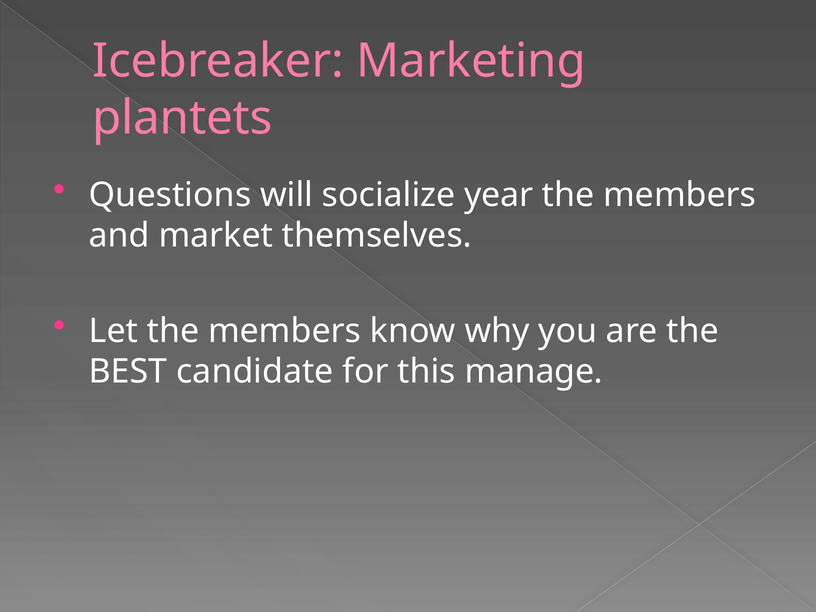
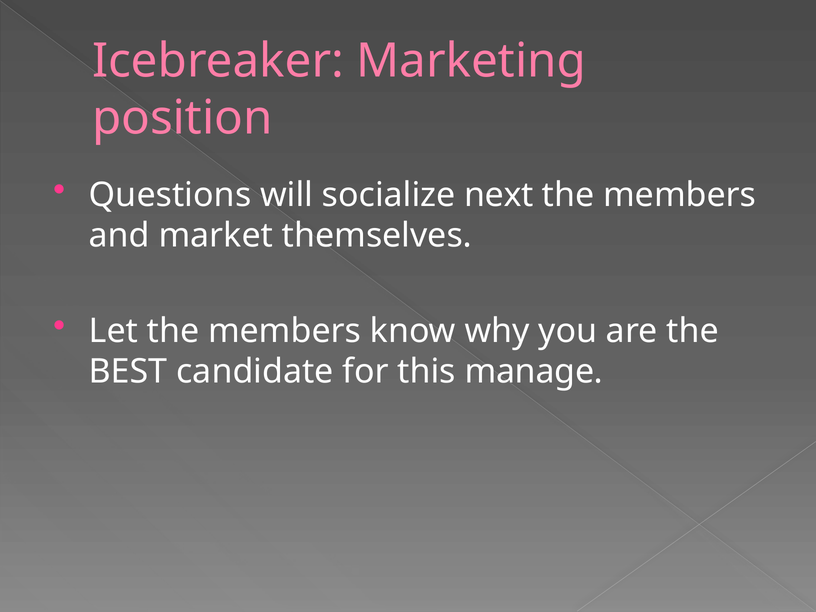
plantets: plantets -> position
year: year -> next
